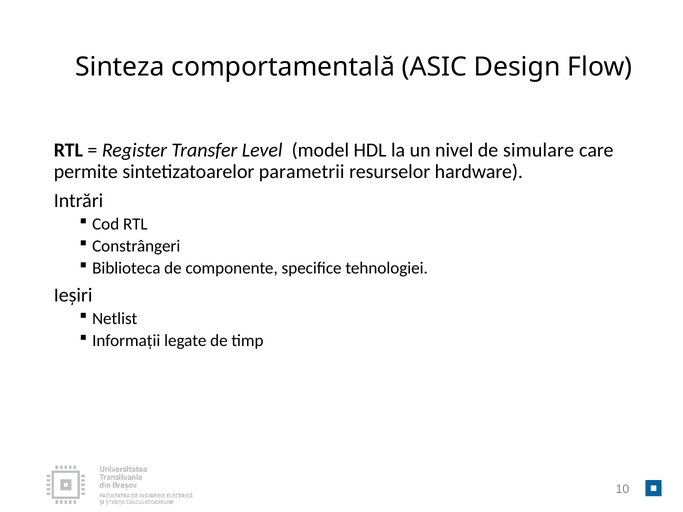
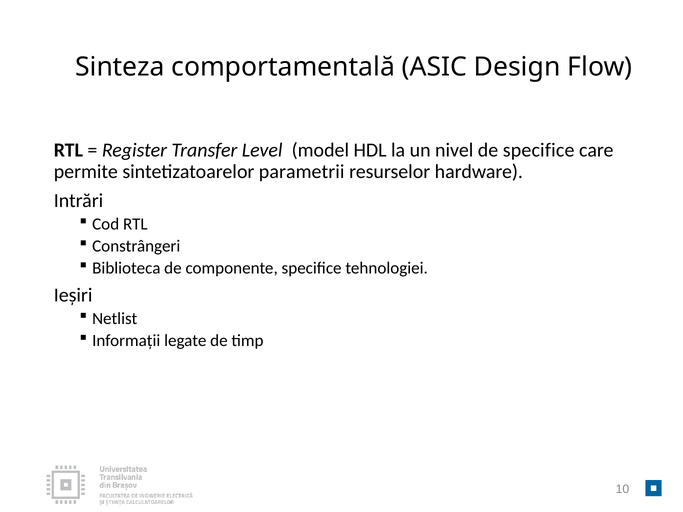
de simulare: simulare -> specifice
